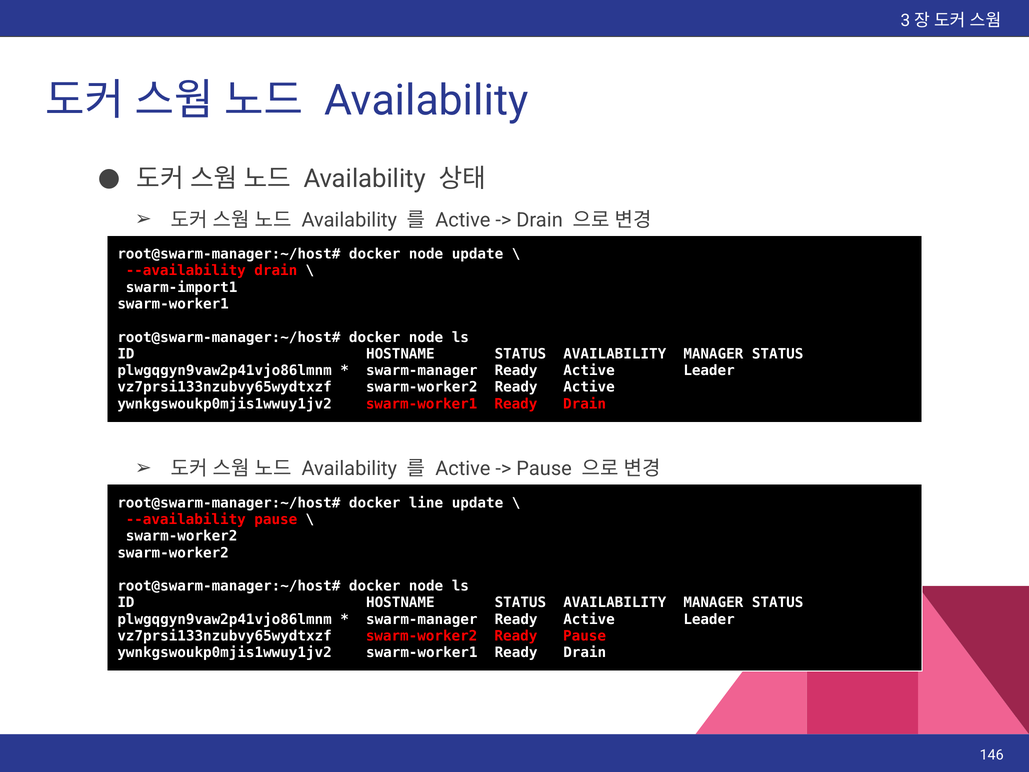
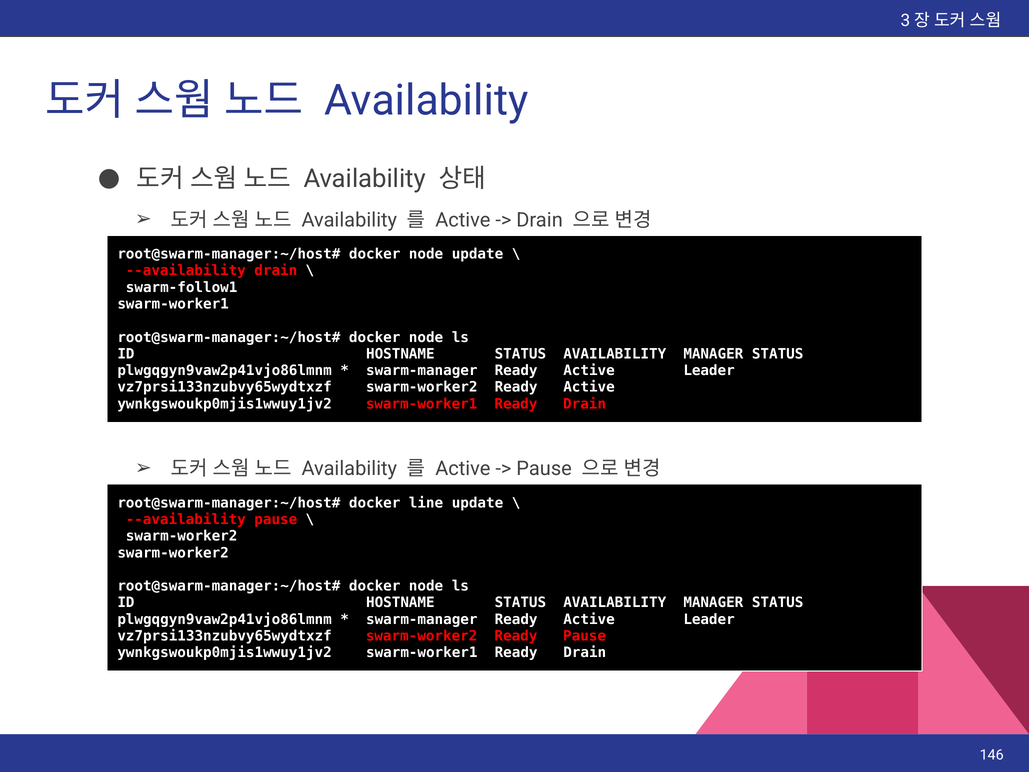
swarm-import1: swarm-import1 -> swarm-follow1
